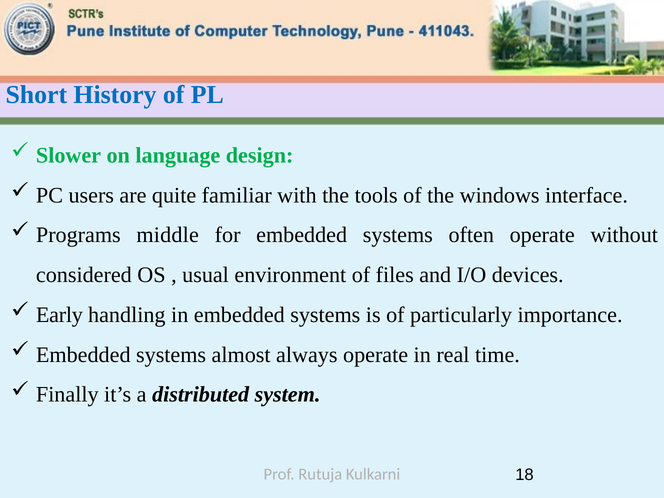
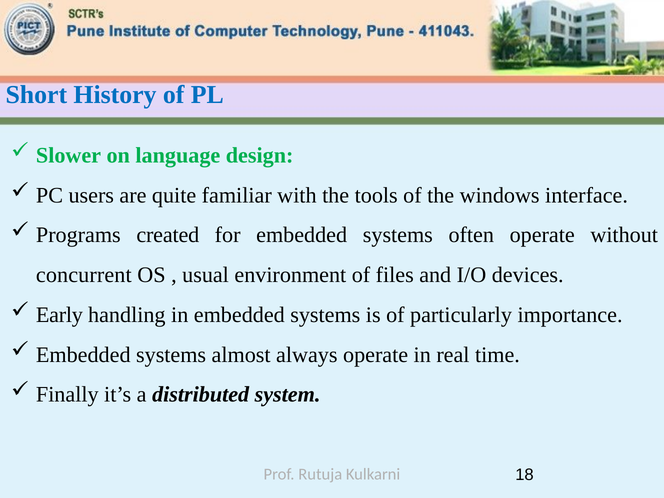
middle: middle -> created
considered: considered -> concurrent
